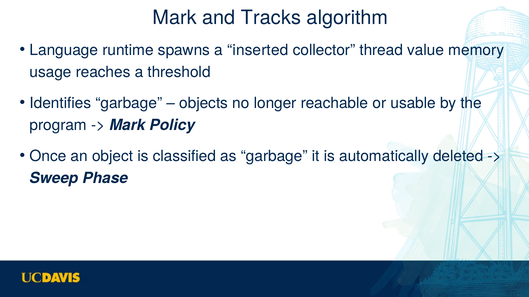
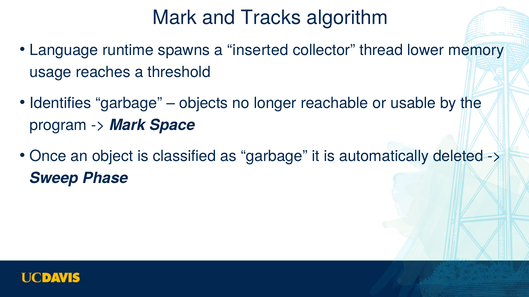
value: value -> lower
Policy: Policy -> Space
